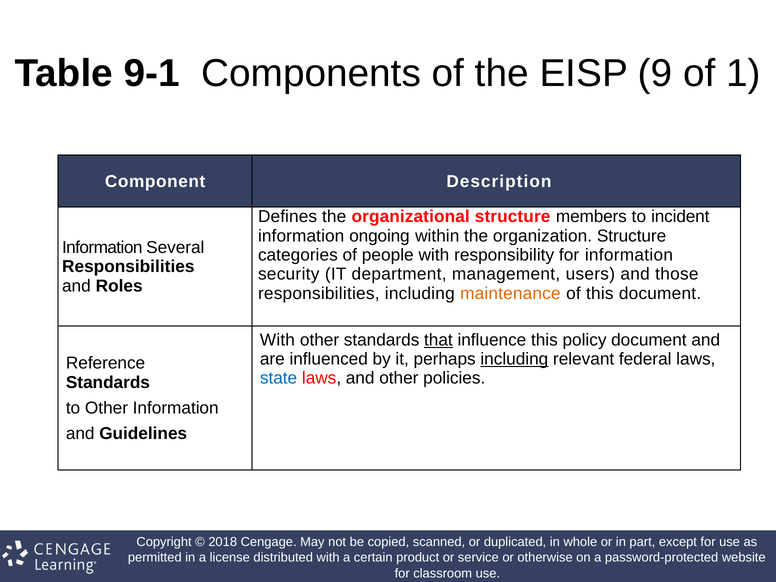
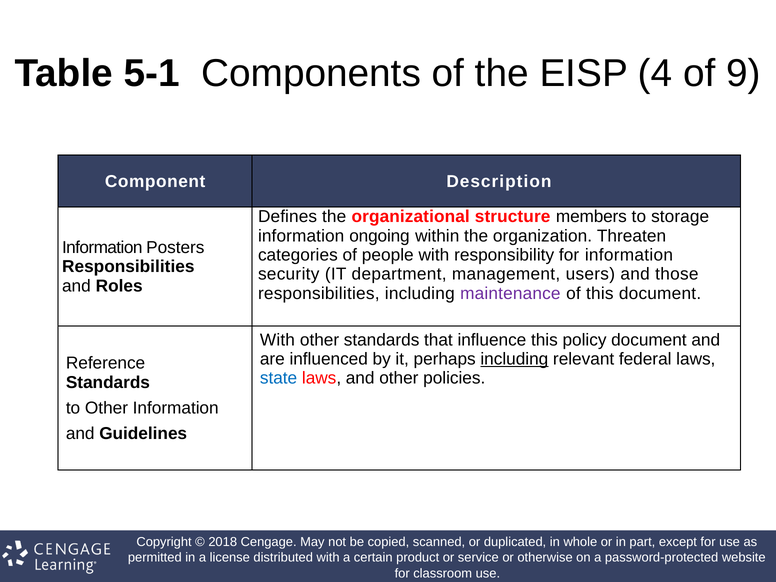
9-1: 9-1 -> 5-1
9: 9 -> 4
1: 1 -> 9
incident: incident -> storage
organization Structure: Structure -> Threaten
Several: Several -> Posters
maintenance colour: orange -> purple
that underline: present -> none
